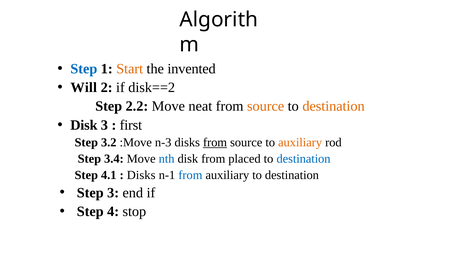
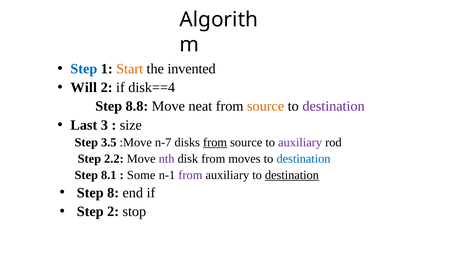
disk==2: disk==2 -> disk==4
2.2: 2.2 -> 8.8
destination at (334, 107) colour: orange -> purple
Disk at (84, 125): Disk -> Last
first: first -> size
3.2: 3.2 -> 3.5
n-3: n-3 -> n-7
auxiliary at (300, 143) colour: orange -> purple
3.4: 3.4 -> 2.2
nth colour: blue -> purple
placed: placed -> moves
4.1: 4.1 -> 8.1
Disks at (141, 175): Disks -> Some
from at (190, 175) colour: blue -> purple
destination at (292, 175) underline: none -> present
Step 3: 3 -> 8
Step 4: 4 -> 2
